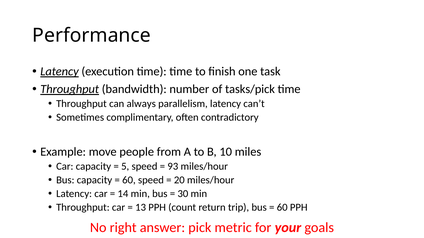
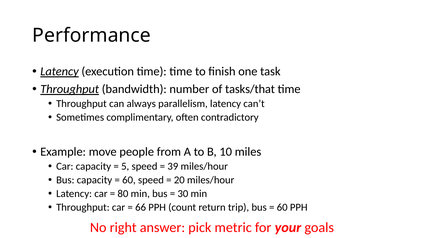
tasks/pick: tasks/pick -> tasks/that
93: 93 -> 39
14: 14 -> 80
13: 13 -> 66
